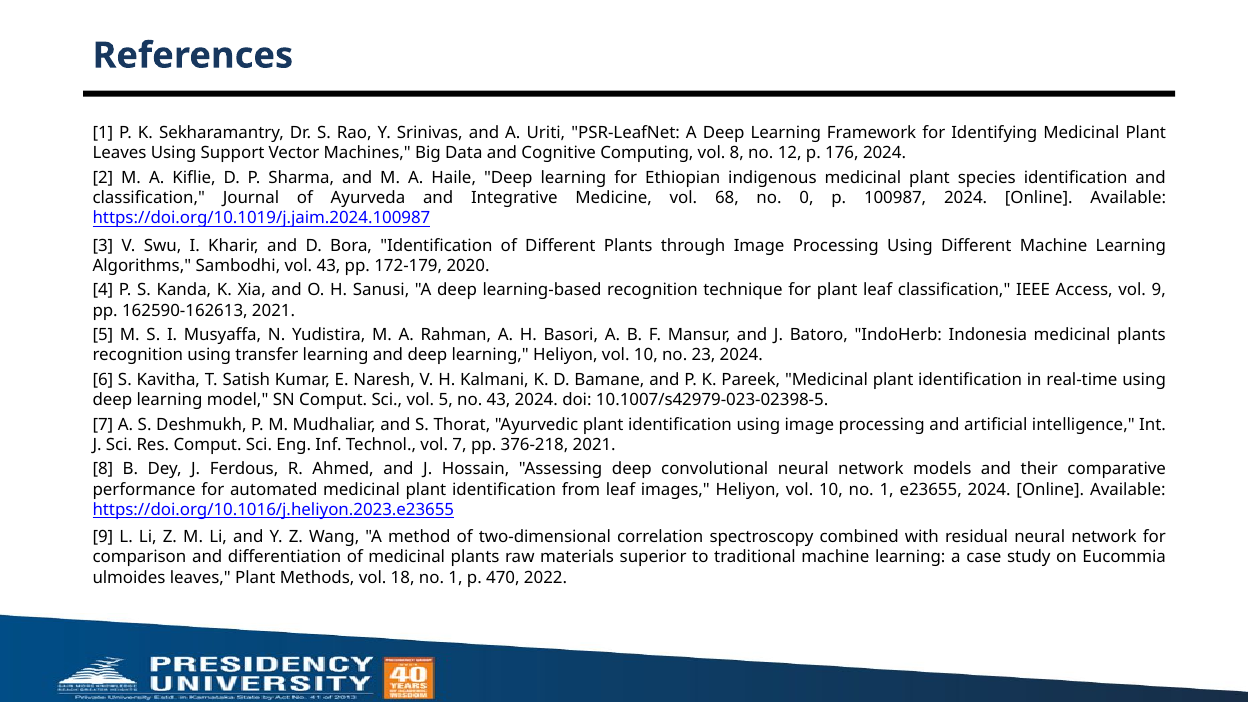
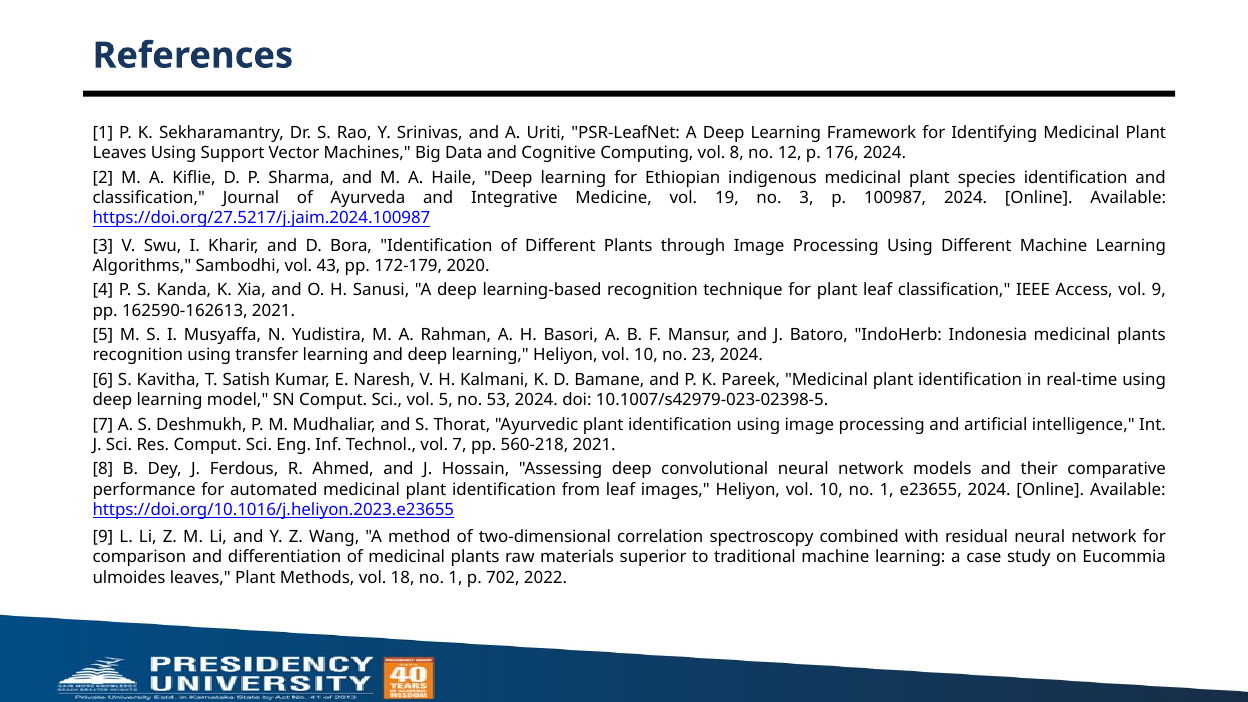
68: 68 -> 19
no 0: 0 -> 3
https://doi.org/10.1019/j.jaim.2024.100987: https://doi.org/10.1019/j.jaim.2024.100987 -> https://doi.org/27.5217/j.jaim.2024.100987
no 43: 43 -> 53
376-218: 376-218 -> 560-218
470: 470 -> 702
